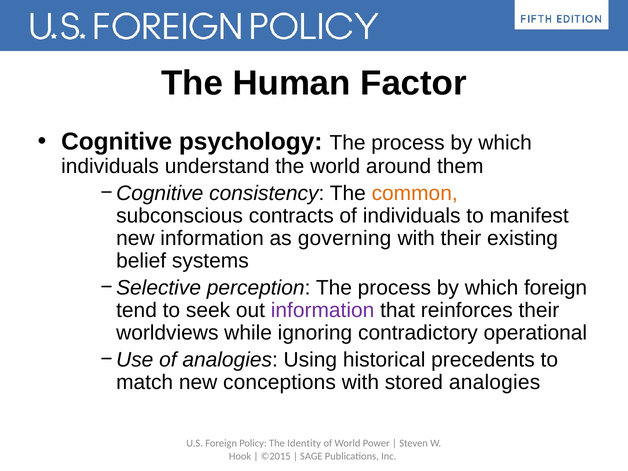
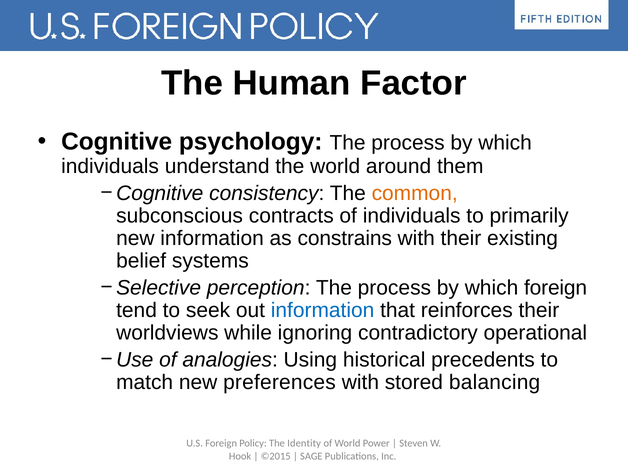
manifest: manifest -> primarily
governing: governing -> constrains
information at (323, 310) colour: purple -> blue
conceptions: conceptions -> preferences
stored analogies: analogies -> balancing
